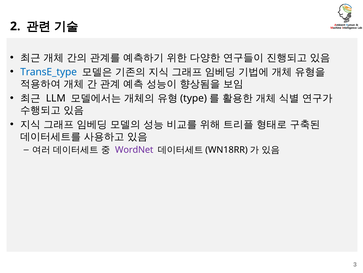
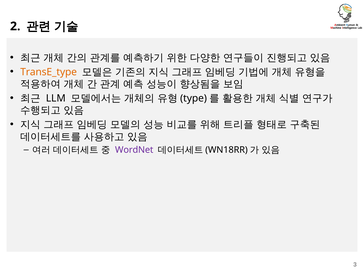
TransE_type colour: blue -> orange
